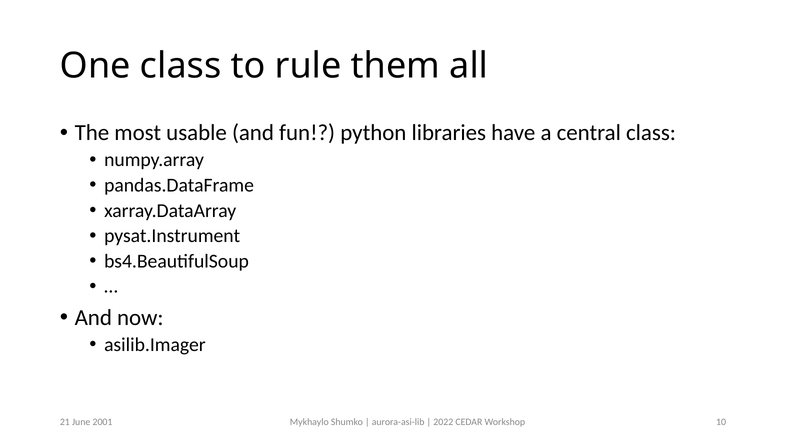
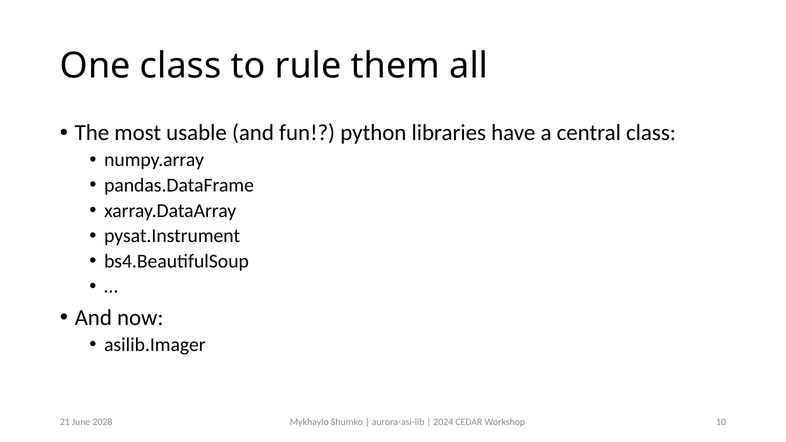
2001: 2001 -> 2028
2022: 2022 -> 2024
